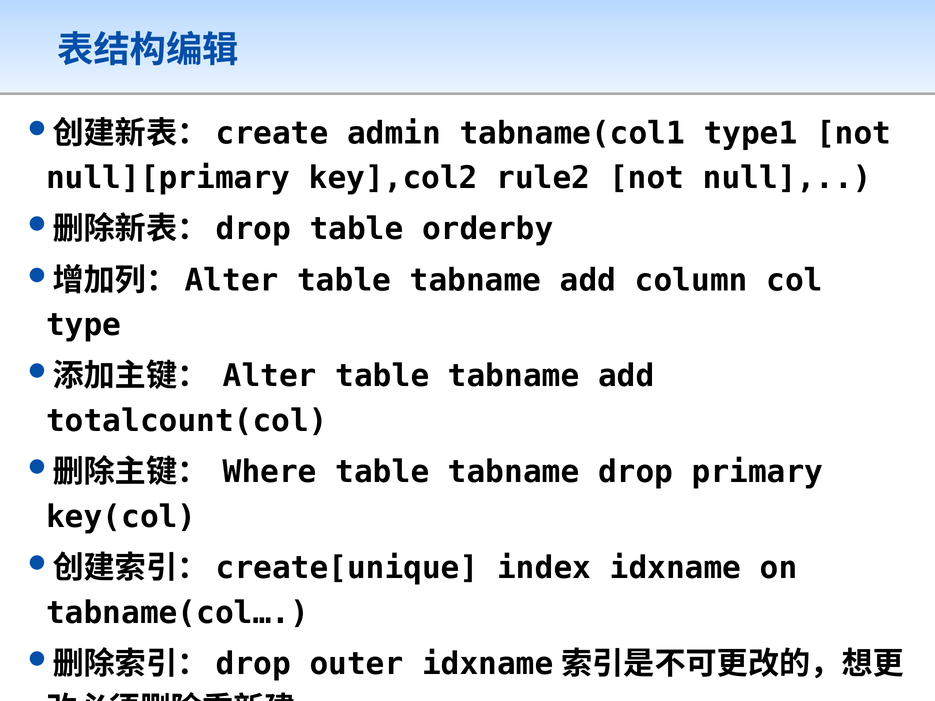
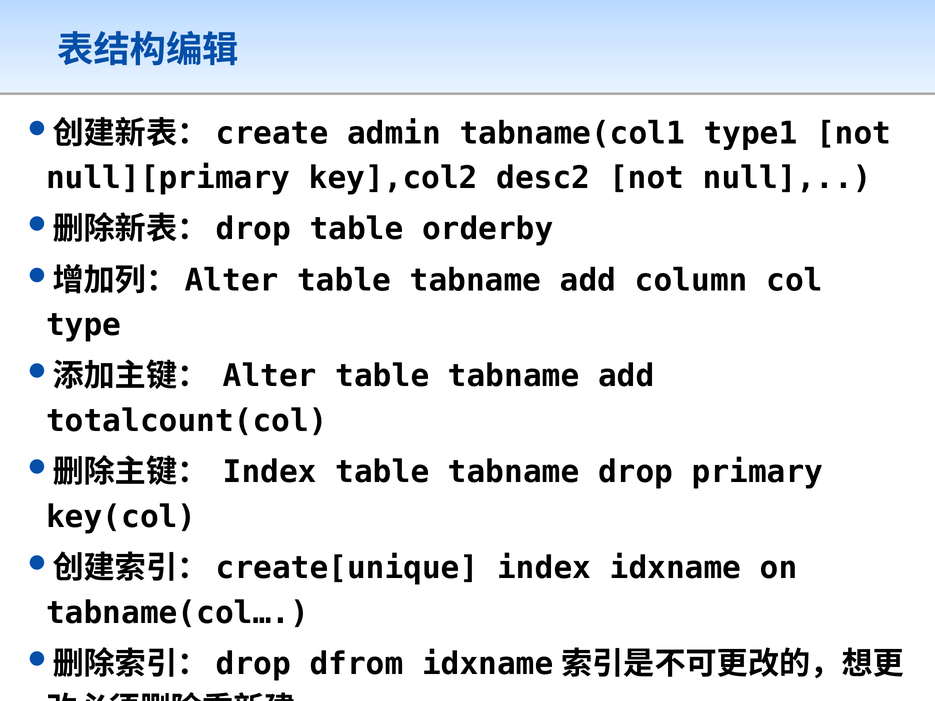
rule2: rule2 -> desc2
Where at (270, 472): Where -> Index
outer: outer -> dfrom
